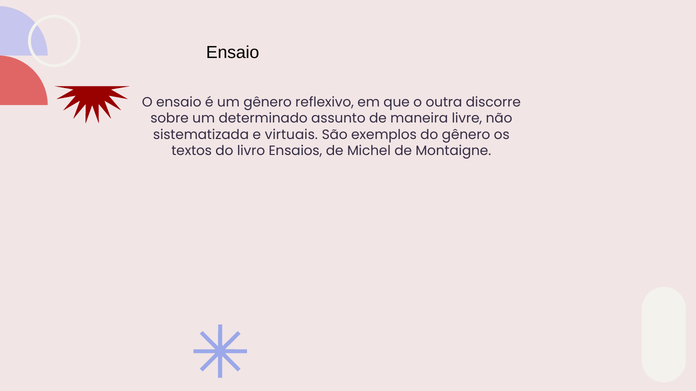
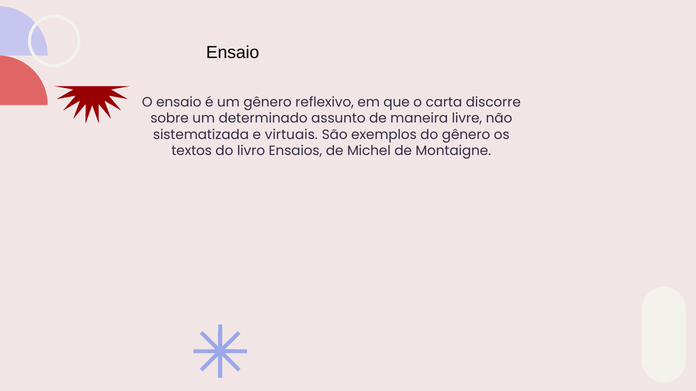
outra: outra -> carta
